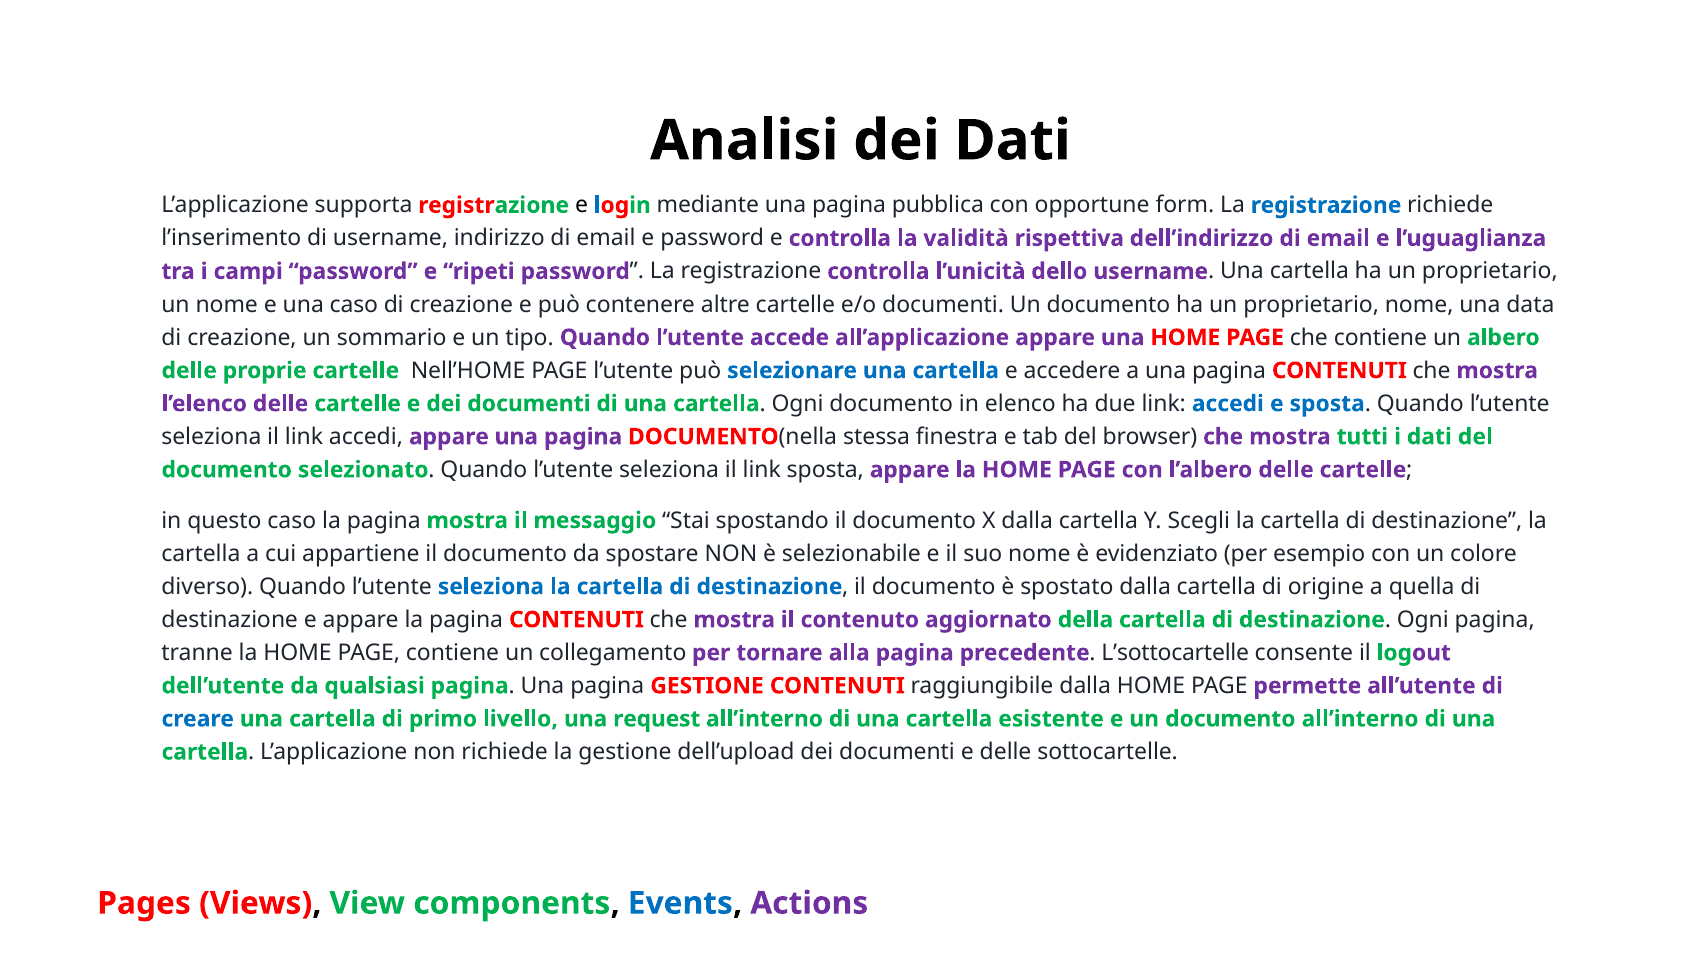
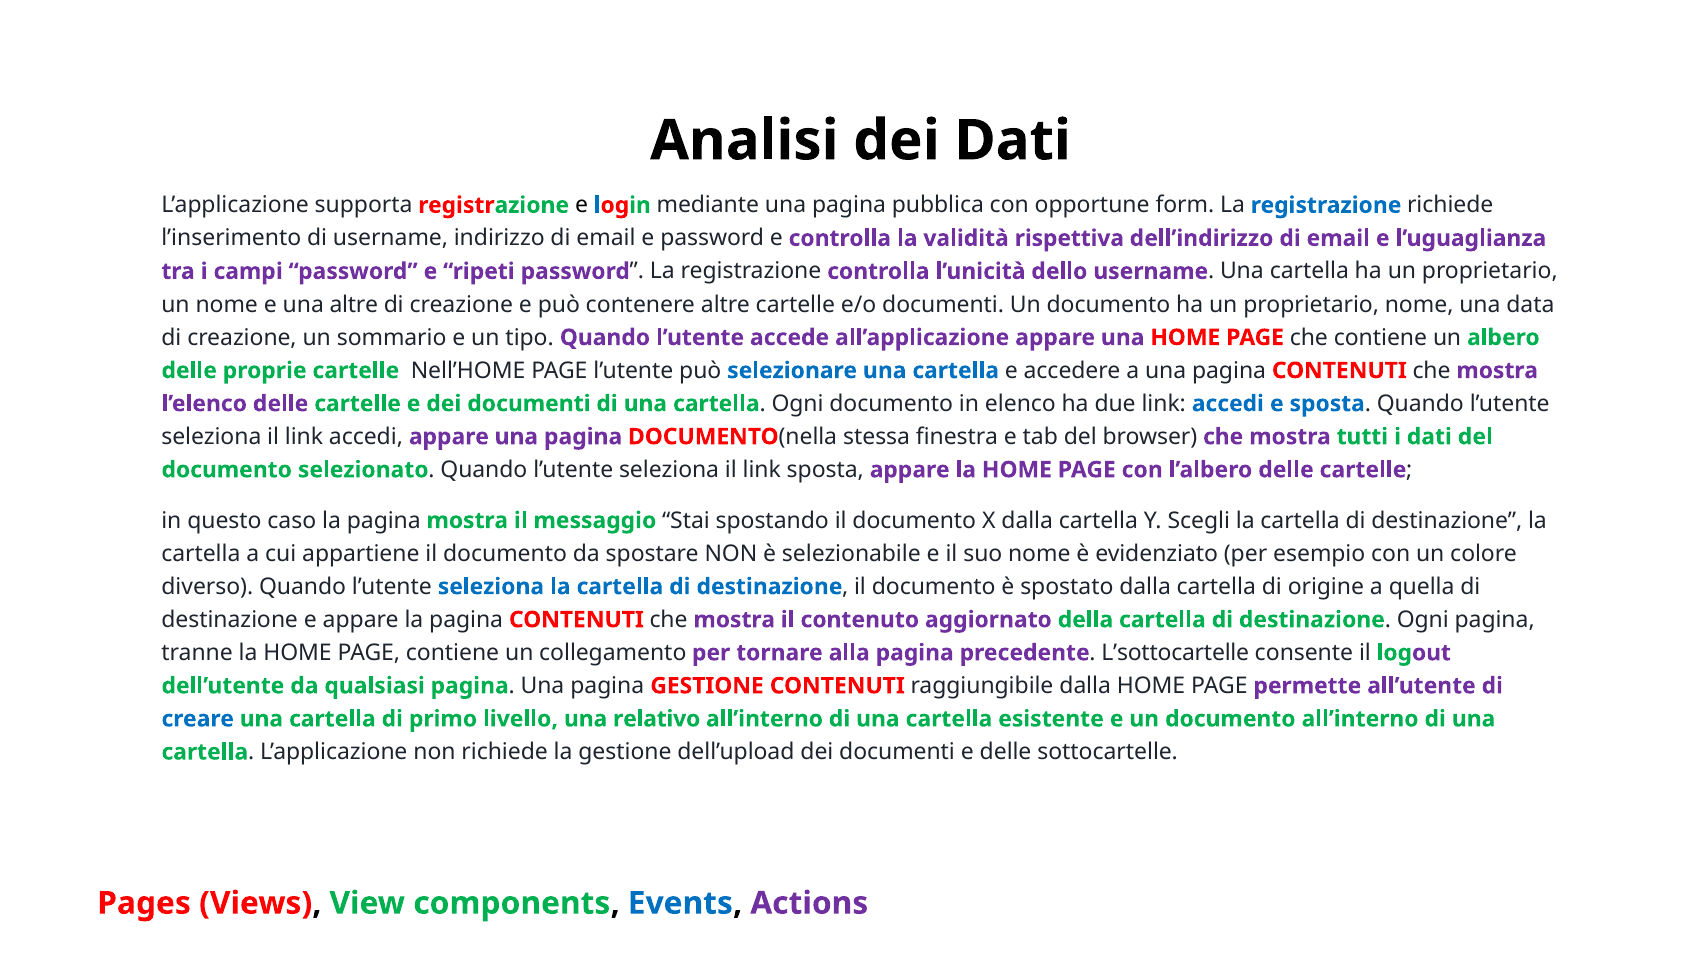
una caso: caso -> altre
request: request -> relativo
